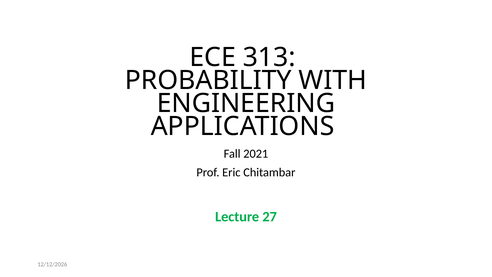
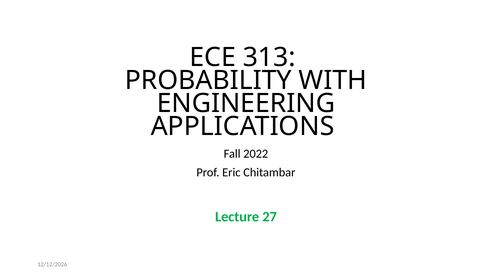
2021: 2021 -> 2022
